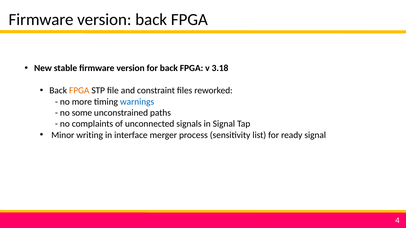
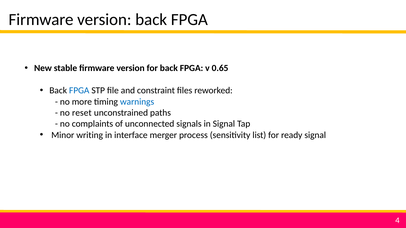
3.18: 3.18 -> 0.65
FPGA at (79, 91) colour: orange -> blue
some: some -> reset
